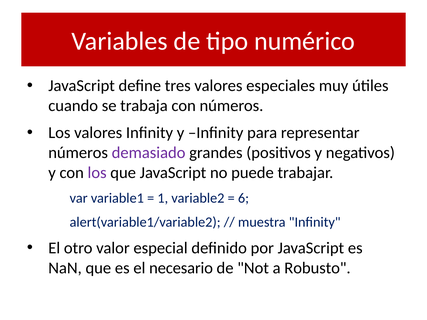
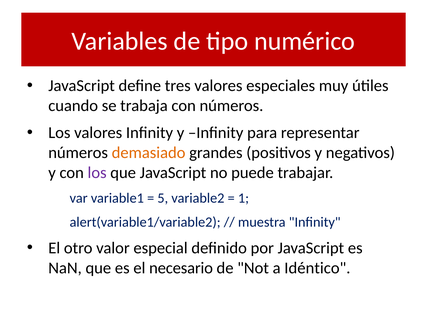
demasiado colour: purple -> orange
1: 1 -> 5
6: 6 -> 1
Robusto: Robusto -> Idéntico
